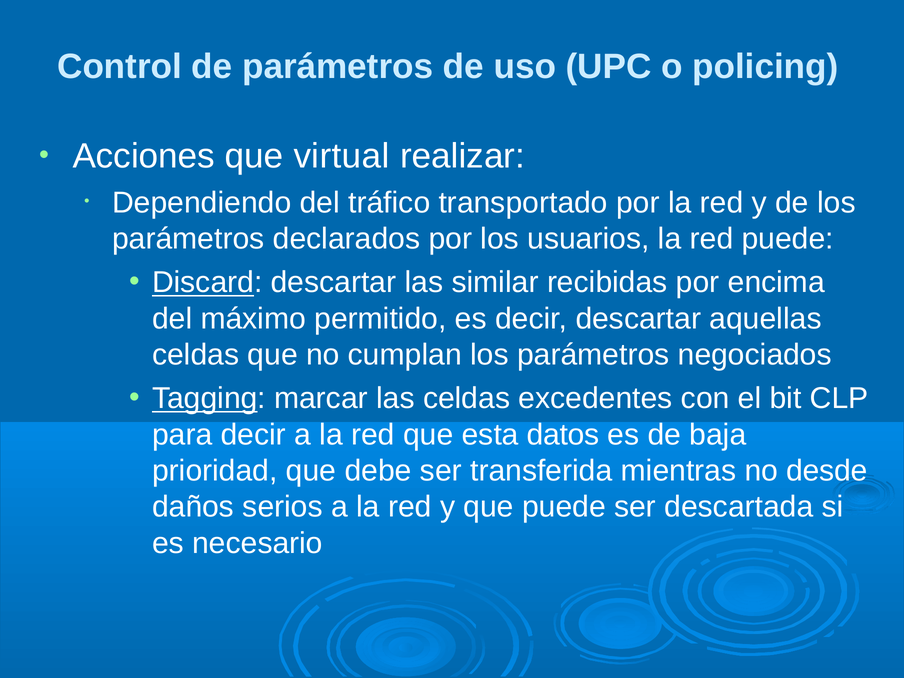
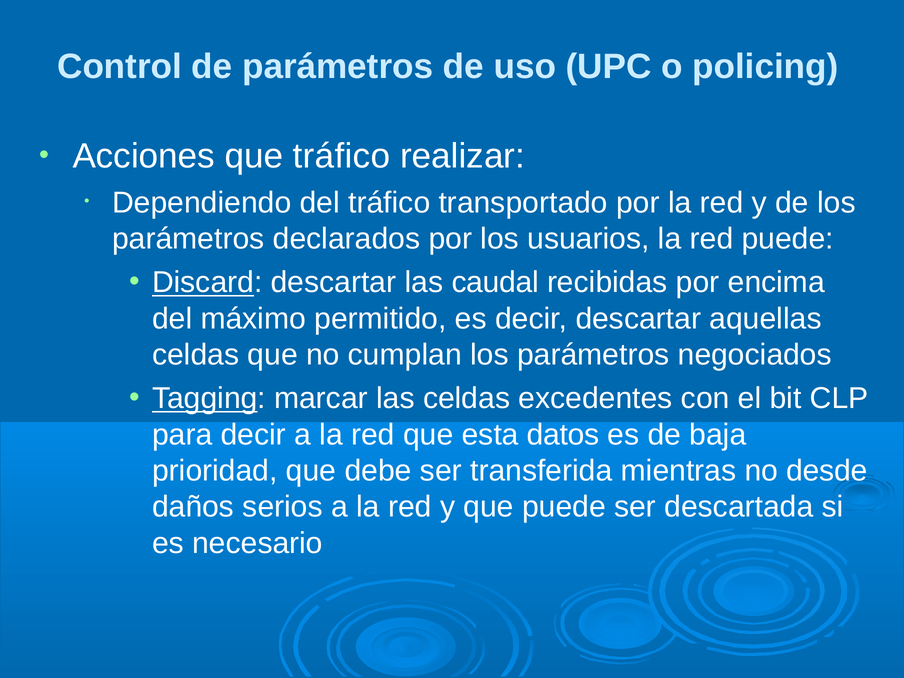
que virtual: virtual -> tráfico
similar: similar -> caudal
